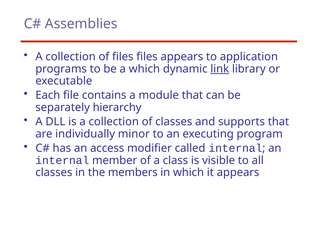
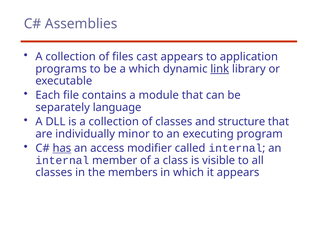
files files: files -> cast
hierarchy: hierarchy -> language
supports: supports -> structure
has underline: none -> present
